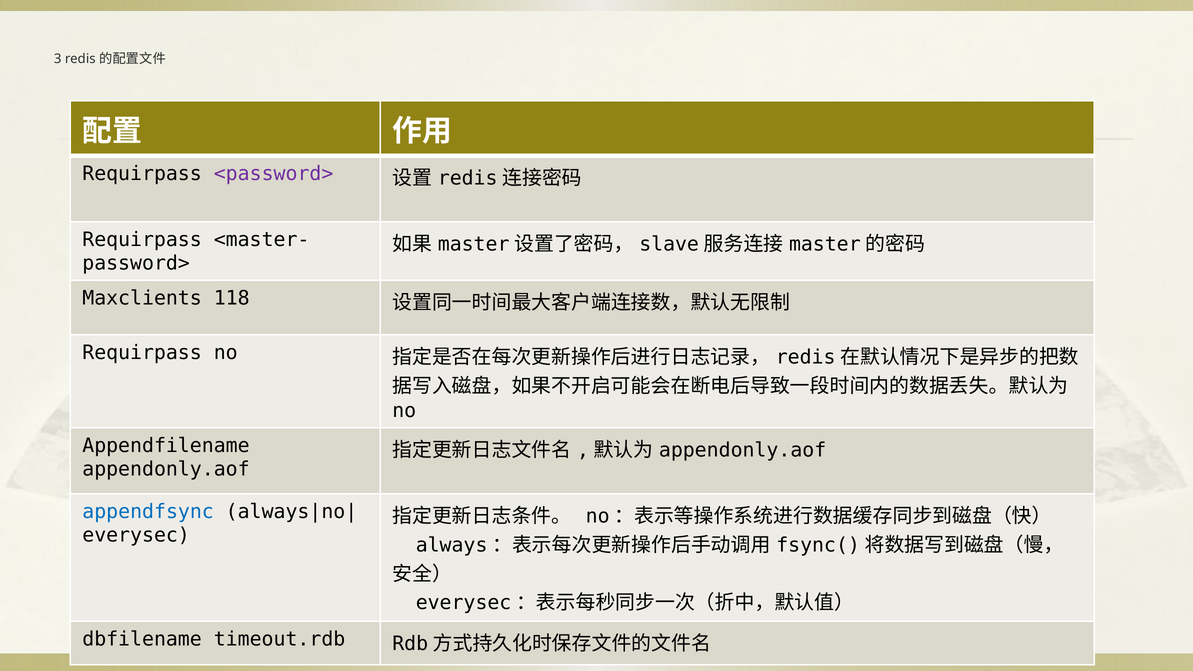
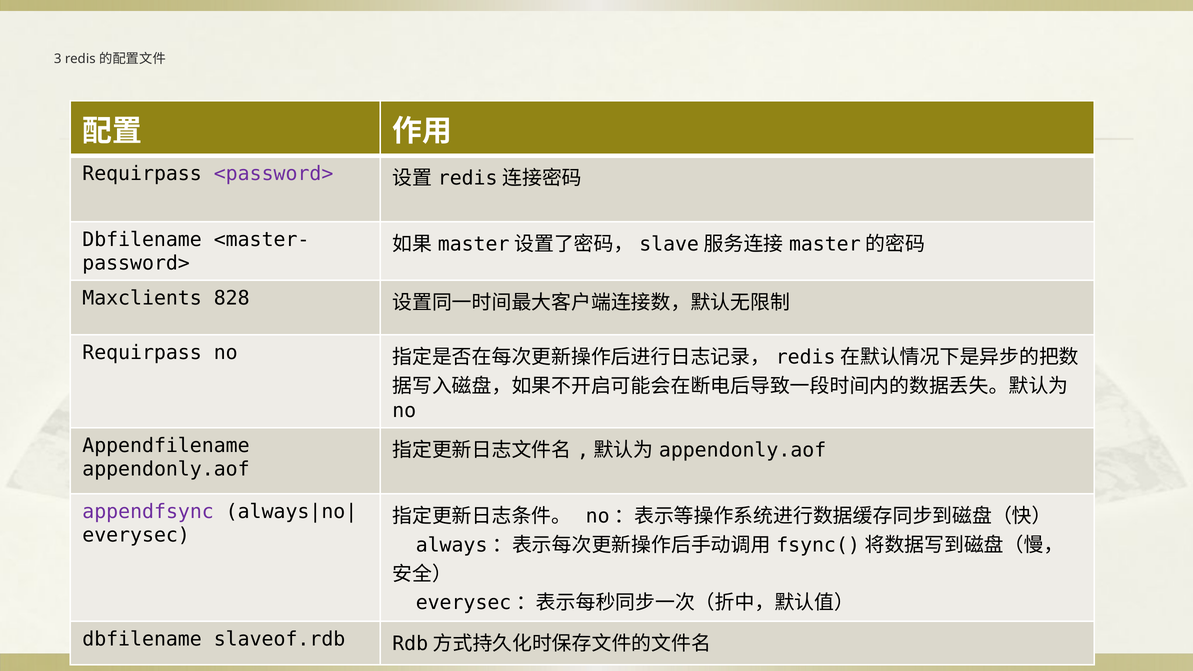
Requirpass at (142, 240): Requirpass -> Dbfilename
118: 118 -> 828
appendfsync colour: blue -> purple
timeout.rdb: timeout.rdb -> slaveof.rdb
